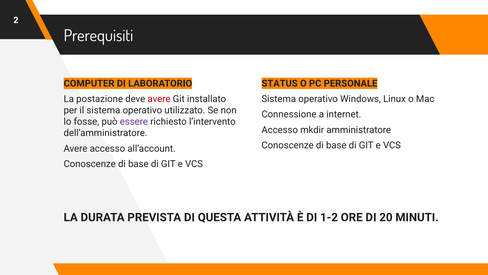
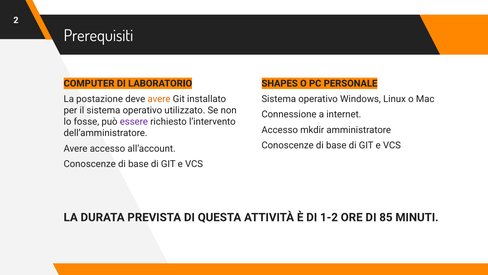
STATUS: STATUS -> SHAPES
avere at (159, 99) colour: red -> orange
20: 20 -> 85
